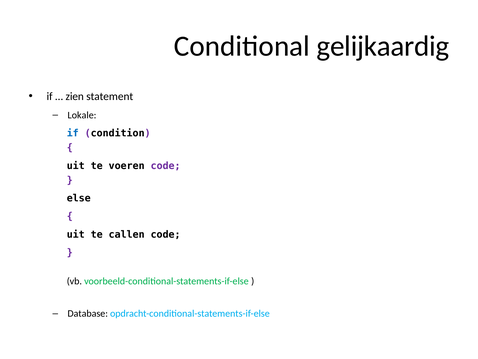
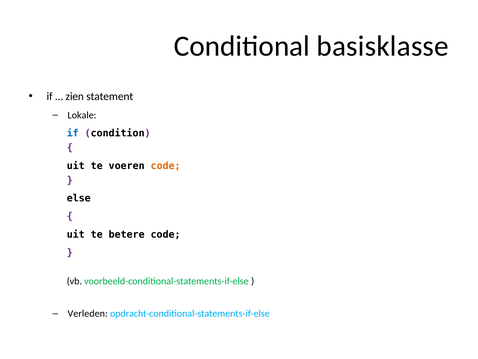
gelijkaardig: gelijkaardig -> basisklasse
code at (166, 166) colour: purple -> orange
callen: callen -> betere
Database: Database -> Verleden
